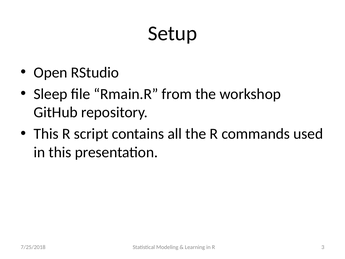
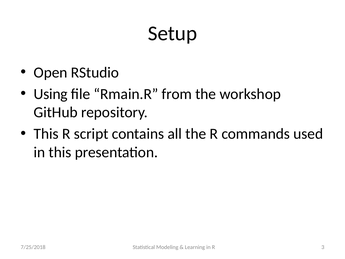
Sleep: Sleep -> Using
